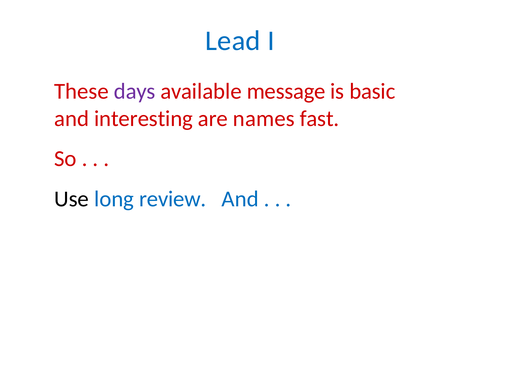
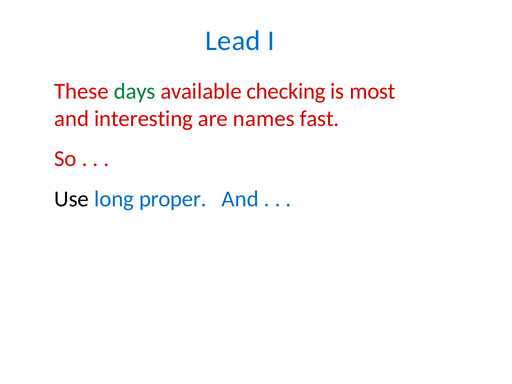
days colour: purple -> green
message: message -> checking
basic: basic -> most
review: review -> proper
